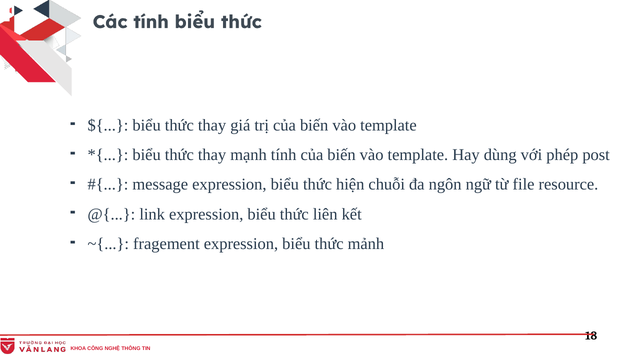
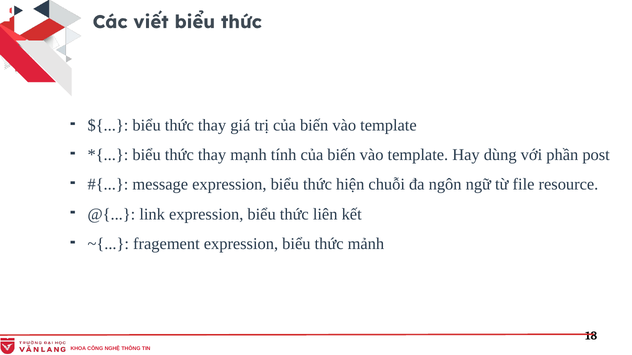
Các tính: tính -> viết
phép: phép -> phần
